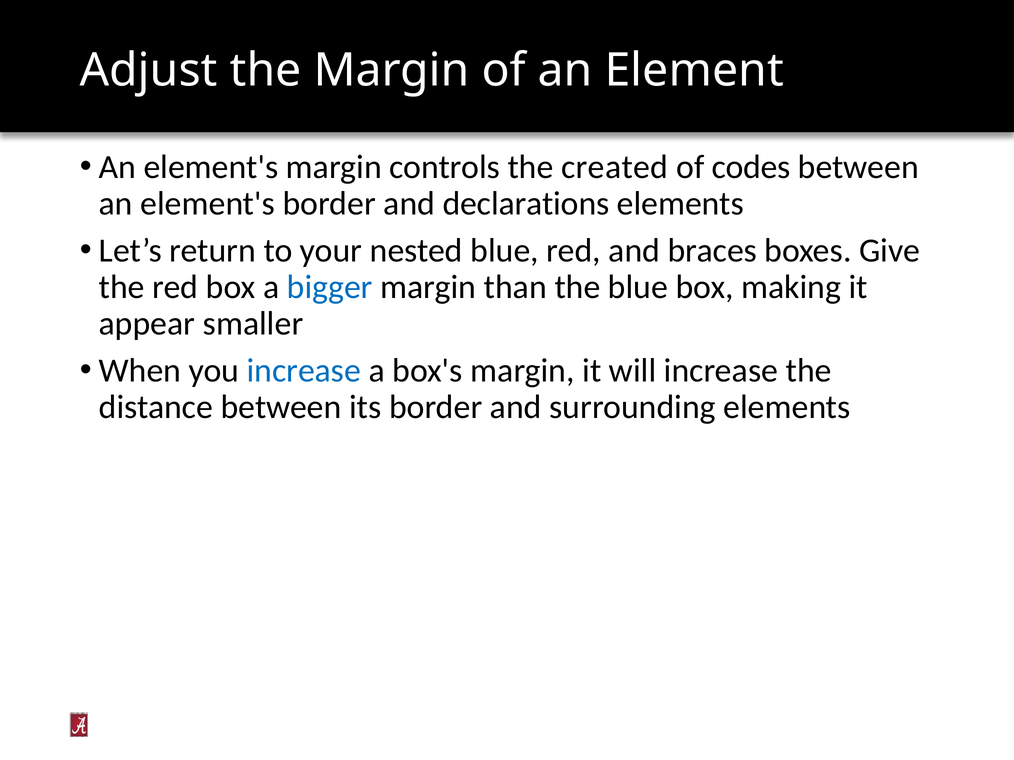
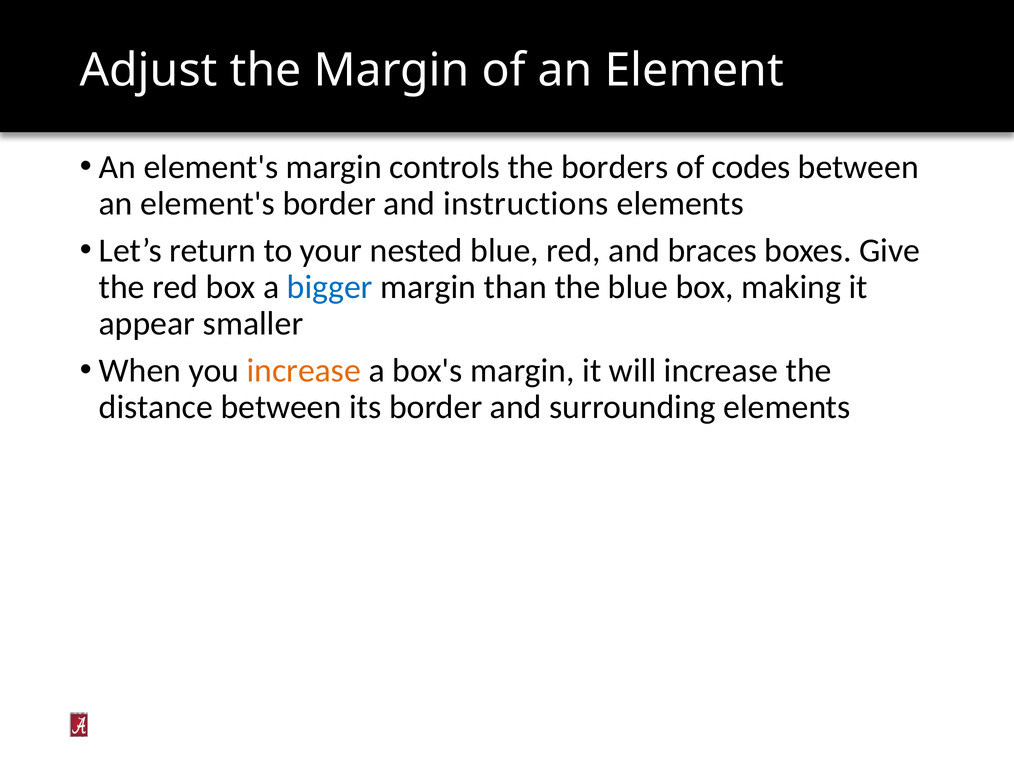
created: created -> borders
declarations: declarations -> instructions
increase at (304, 371) colour: blue -> orange
